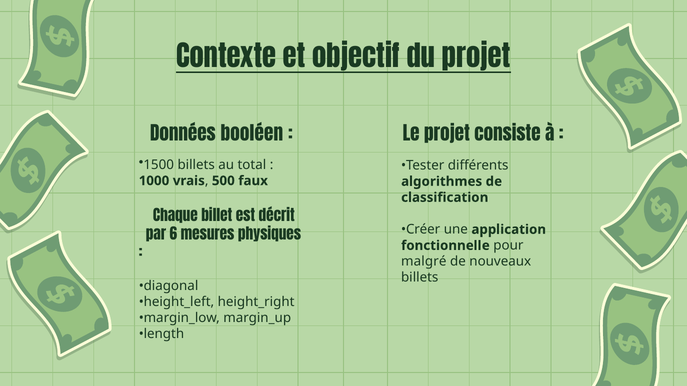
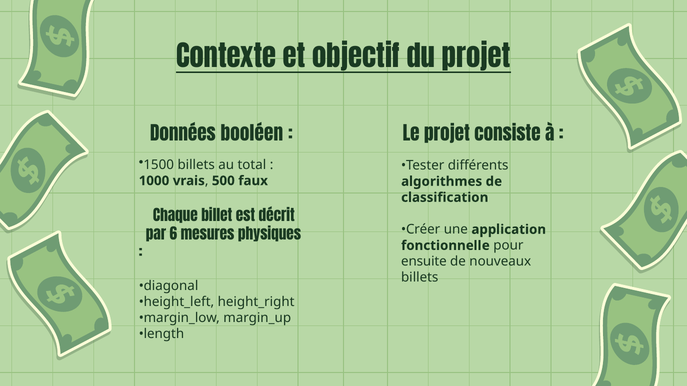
malgré: malgré -> ensuite
